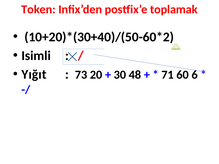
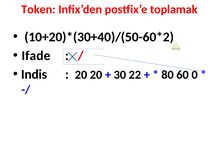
Isimli: Isimli -> Ifade
Yığıt: Yığıt -> Indis
73 at (81, 75): 73 -> 20
48: 48 -> 22
71: 71 -> 80
6: 6 -> 0
